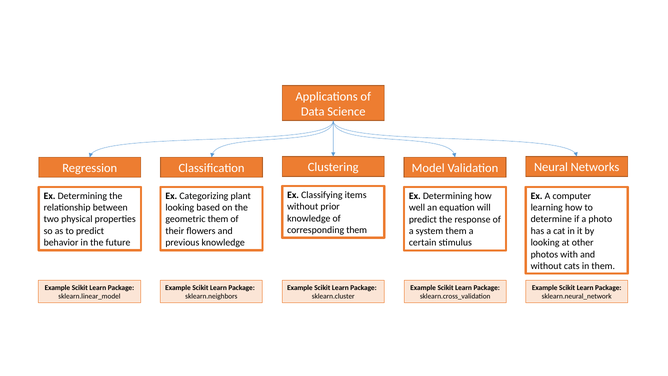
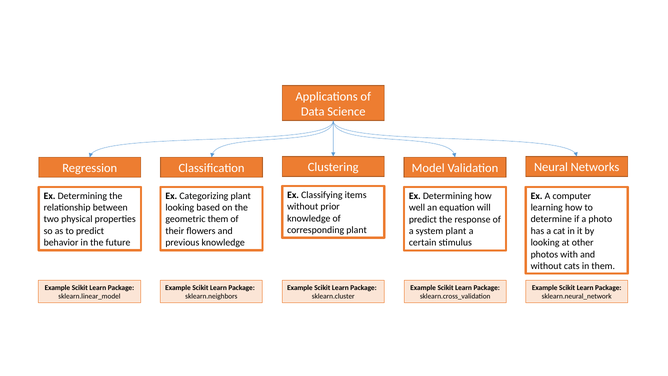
corresponding them: them -> plant
system them: them -> plant
